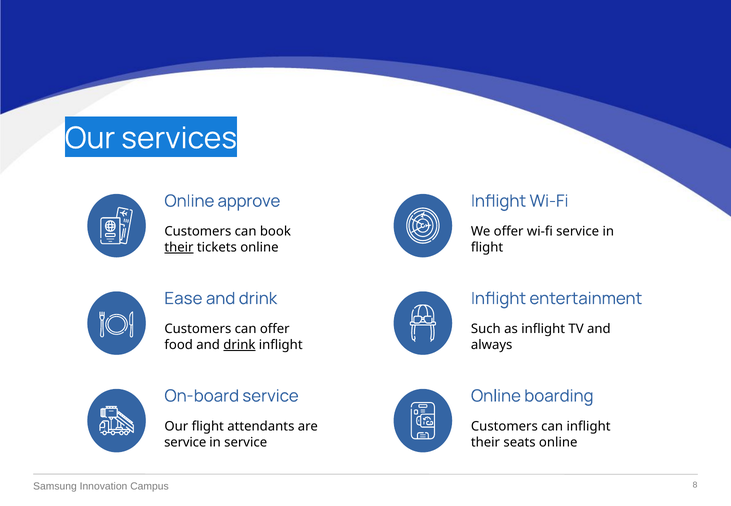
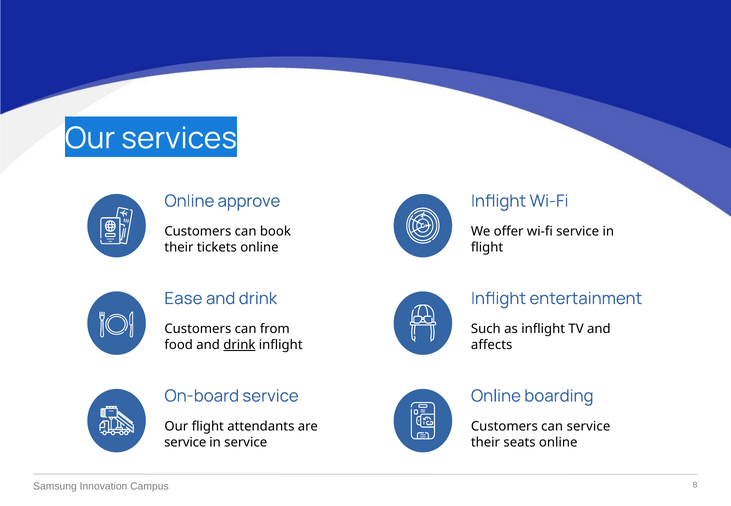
their at (179, 247) underline: present -> none
can offer: offer -> from
always: always -> affects
can inflight: inflight -> service
